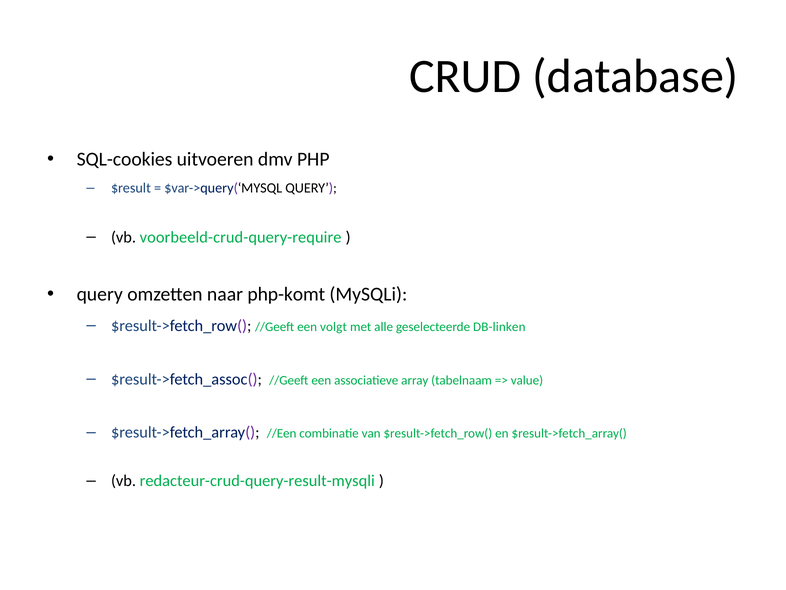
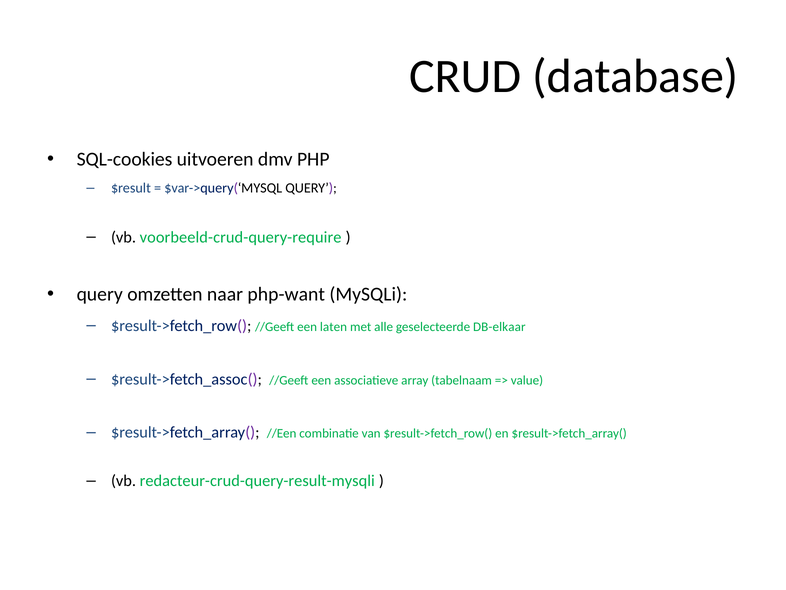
php-komt: php-komt -> php-want
volgt: volgt -> laten
DB-linken: DB-linken -> DB-elkaar
